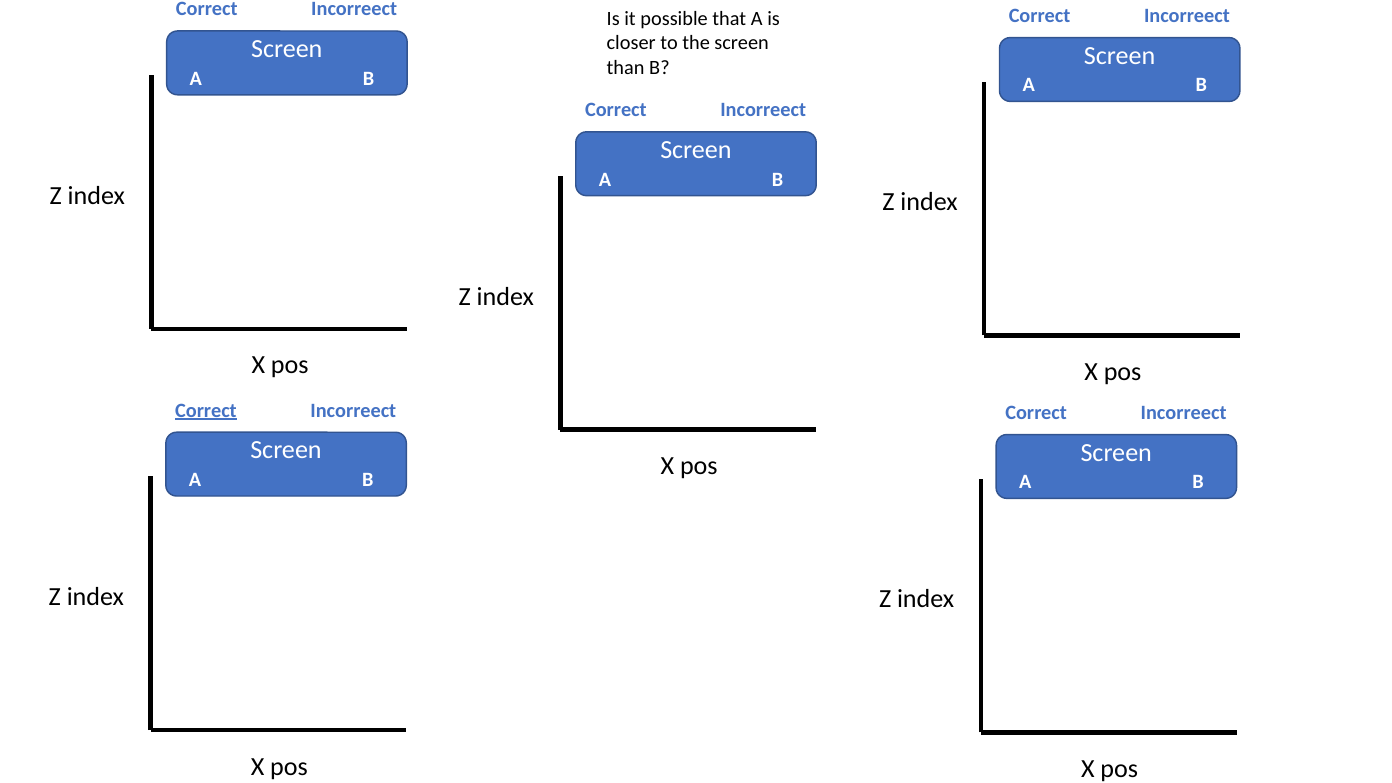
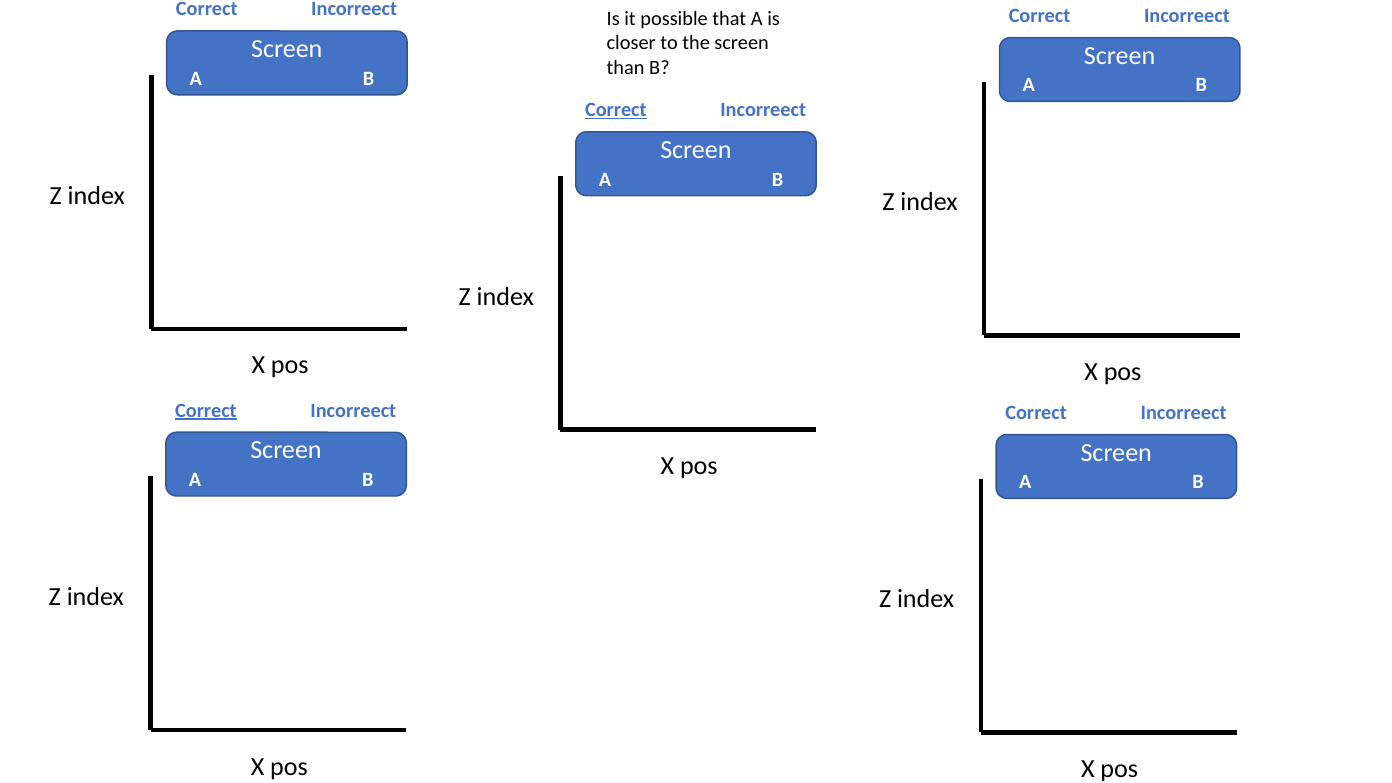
Correct at (616, 110) underline: none -> present
